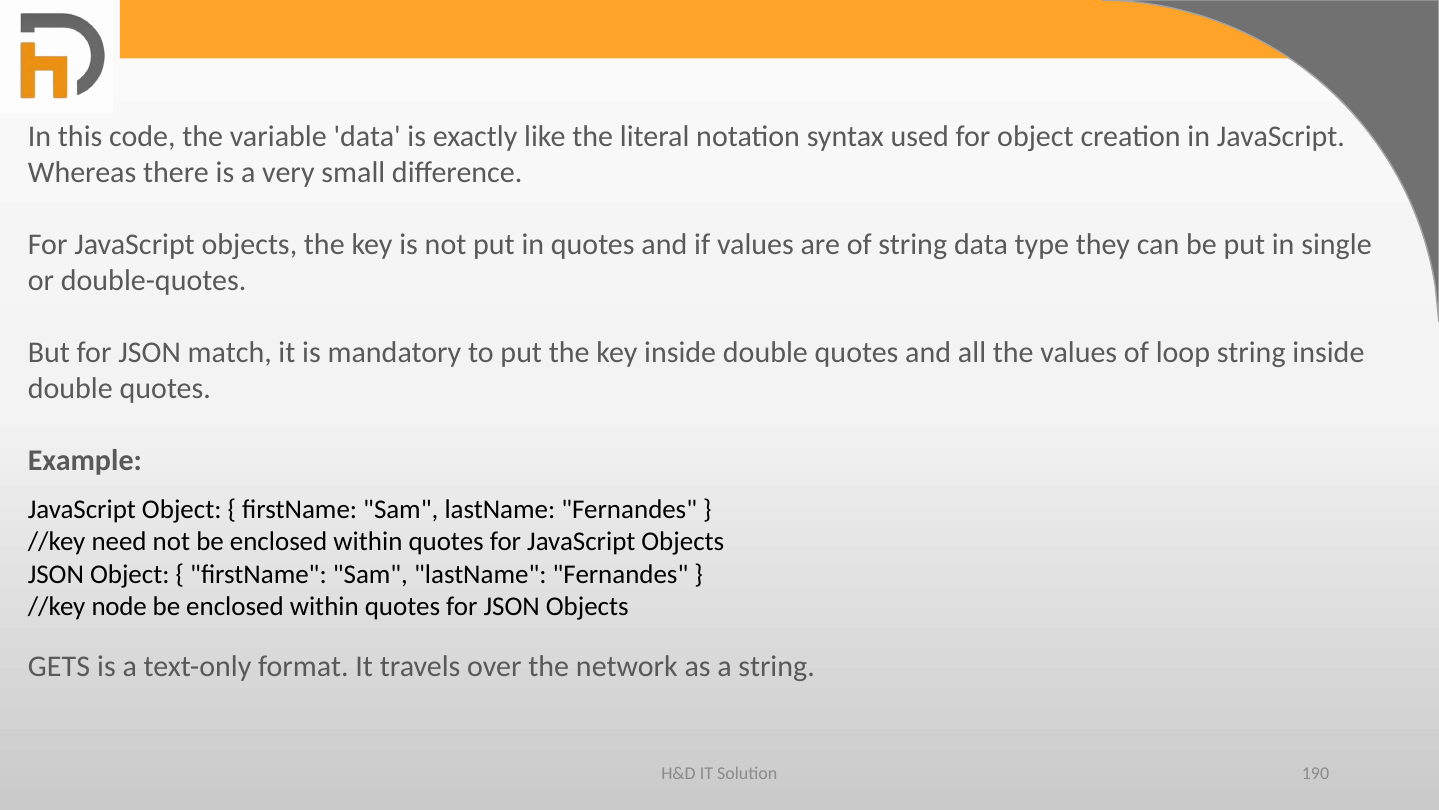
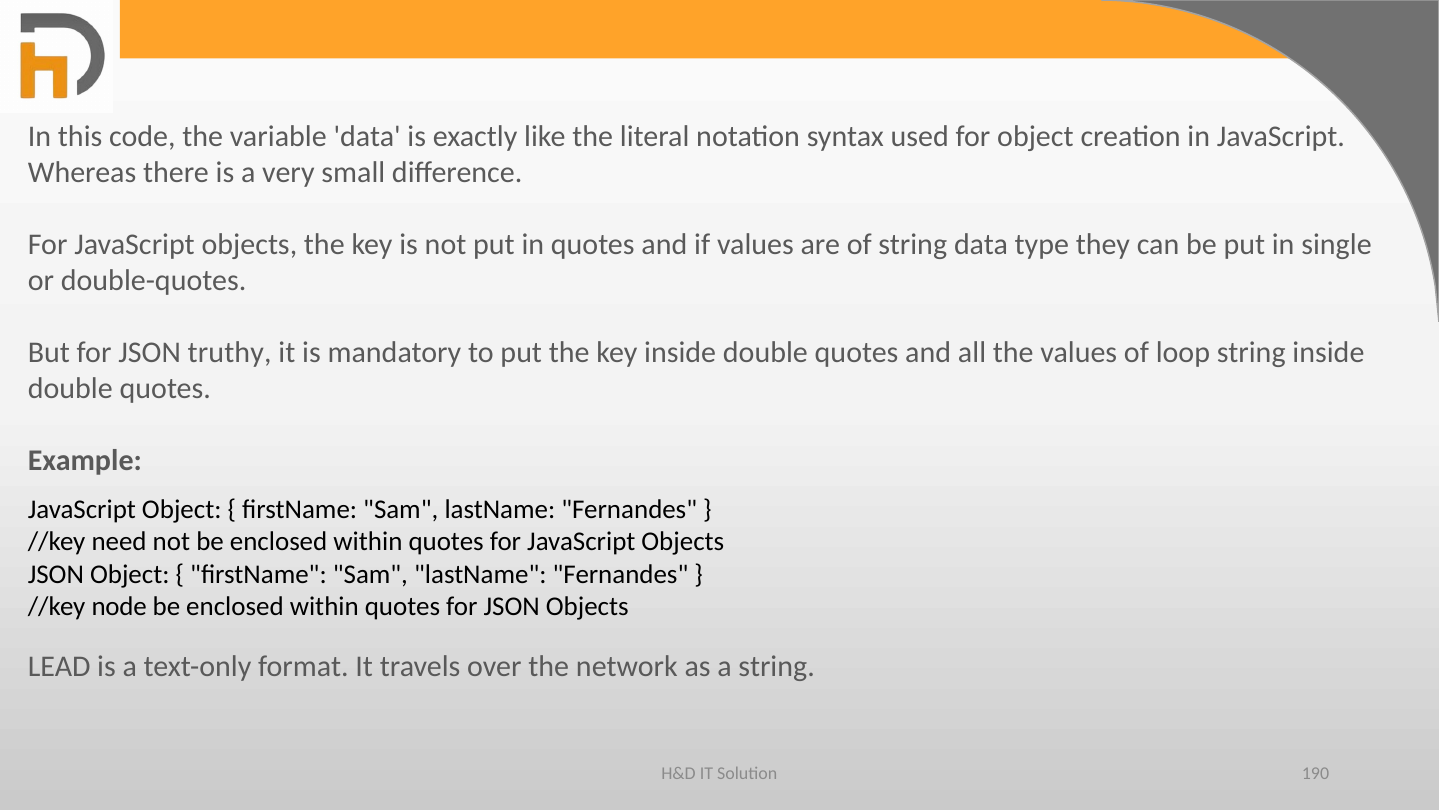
match: match -> truthy
GETS: GETS -> LEAD
